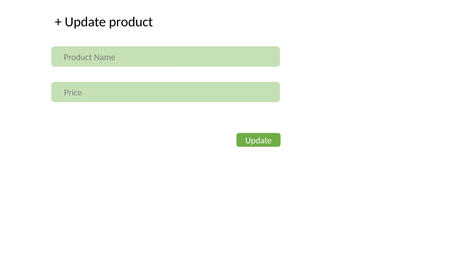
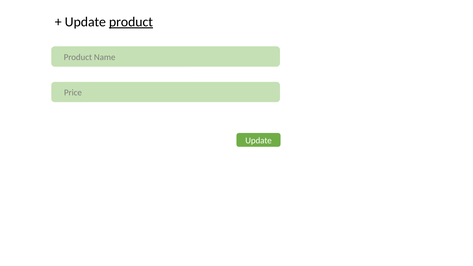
product at (131, 22) underline: none -> present
